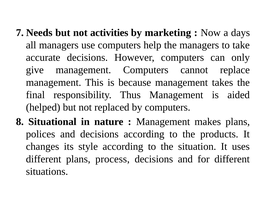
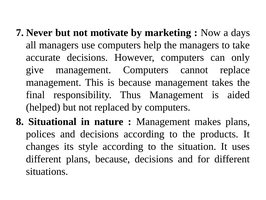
Needs: Needs -> Never
activities: activities -> motivate
plans process: process -> because
